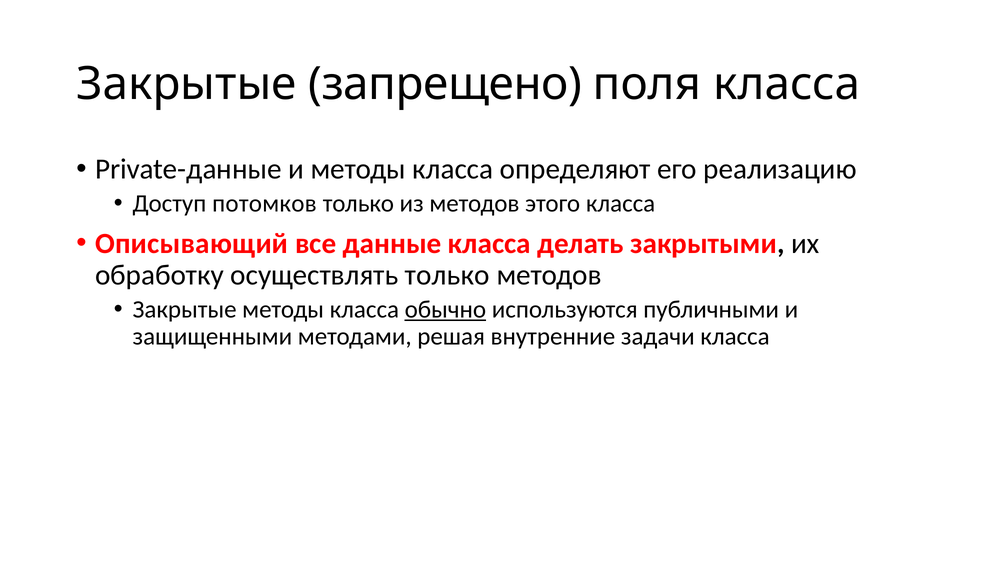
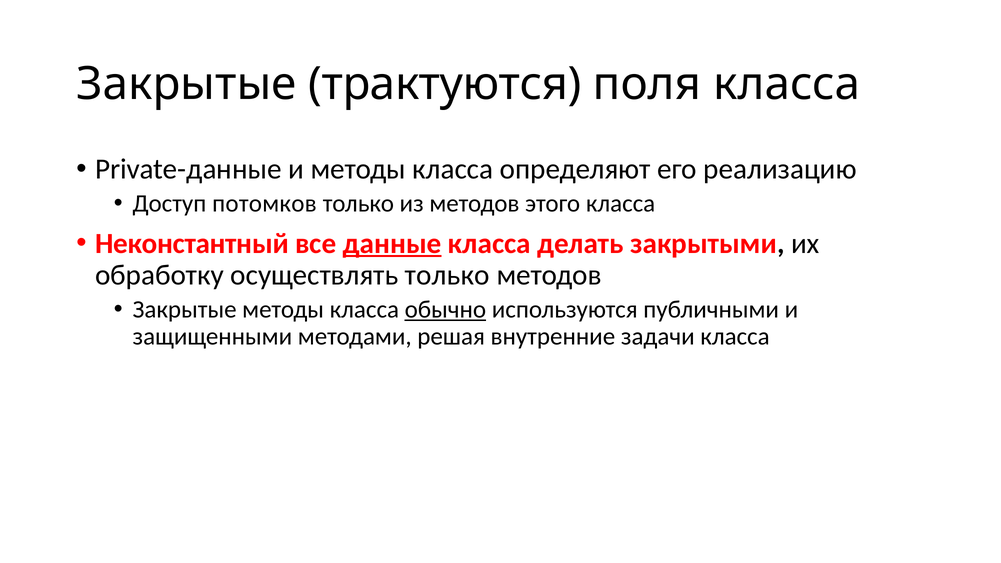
запрещено: запрещено -> трактуются
Описывающий: Описывающий -> Неконстантный
данные underline: none -> present
